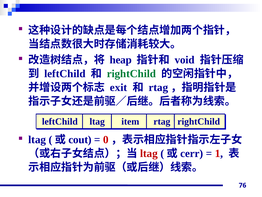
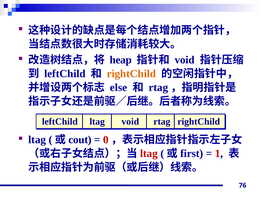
rightChild at (131, 74) colour: green -> orange
exit: exit -> else
ltag item: item -> void
cerr: cerr -> first
